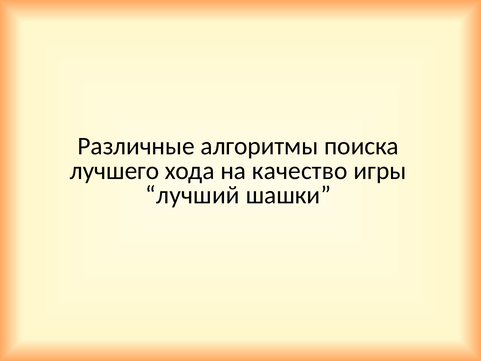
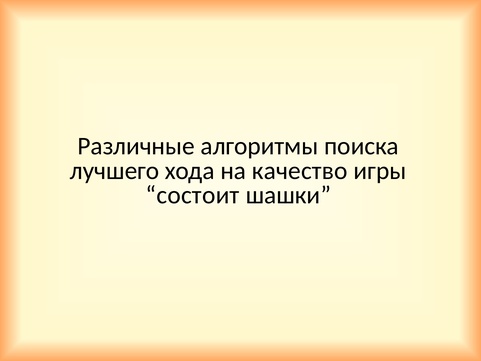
лучший: лучший -> состоит
